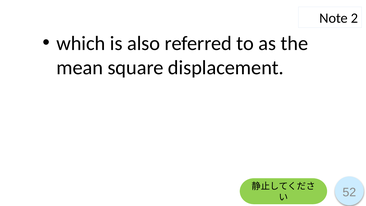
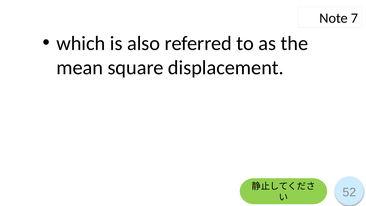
2: 2 -> 7
